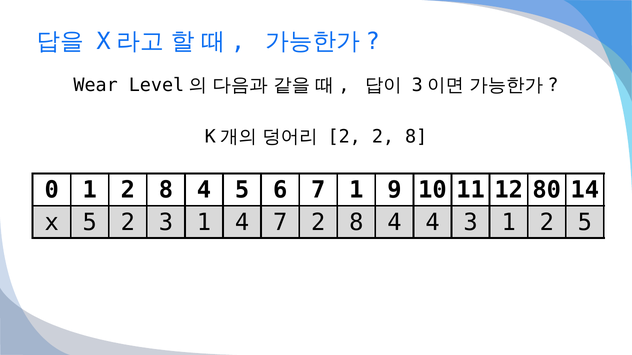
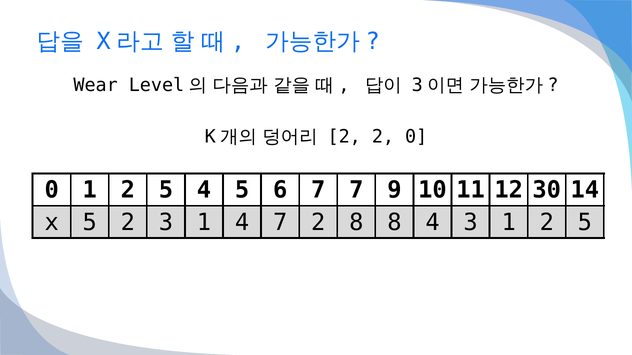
2 2 8: 8 -> 0
0 1 2 8: 8 -> 5
7 1: 1 -> 7
80: 80 -> 30
7 2 8 4: 4 -> 8
